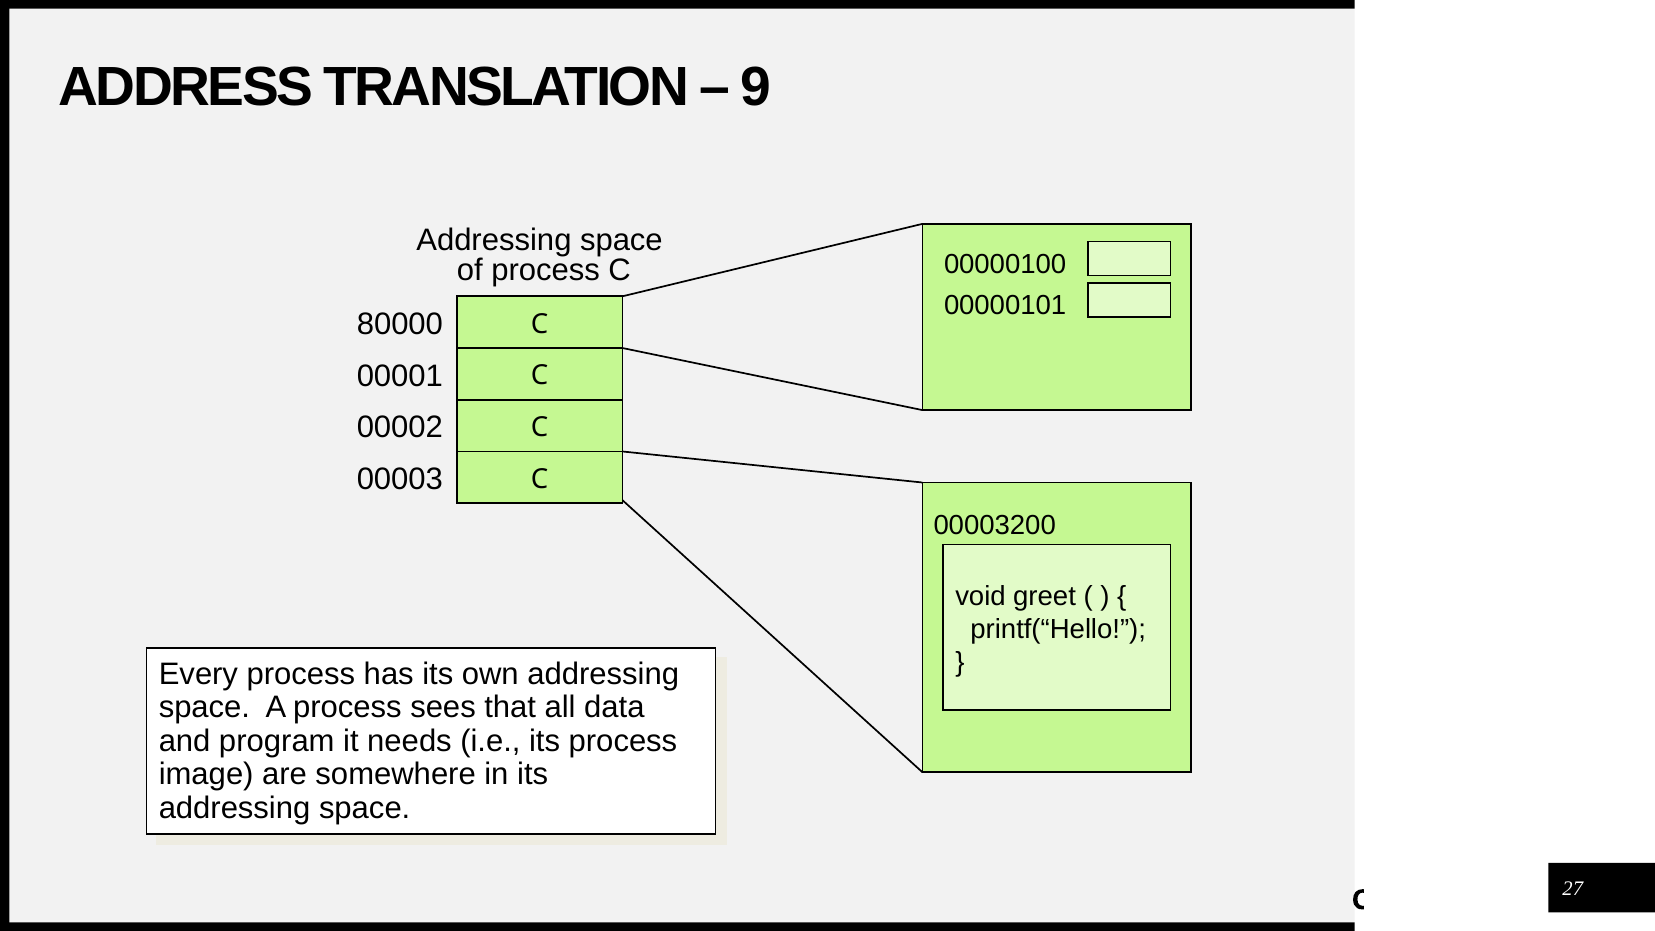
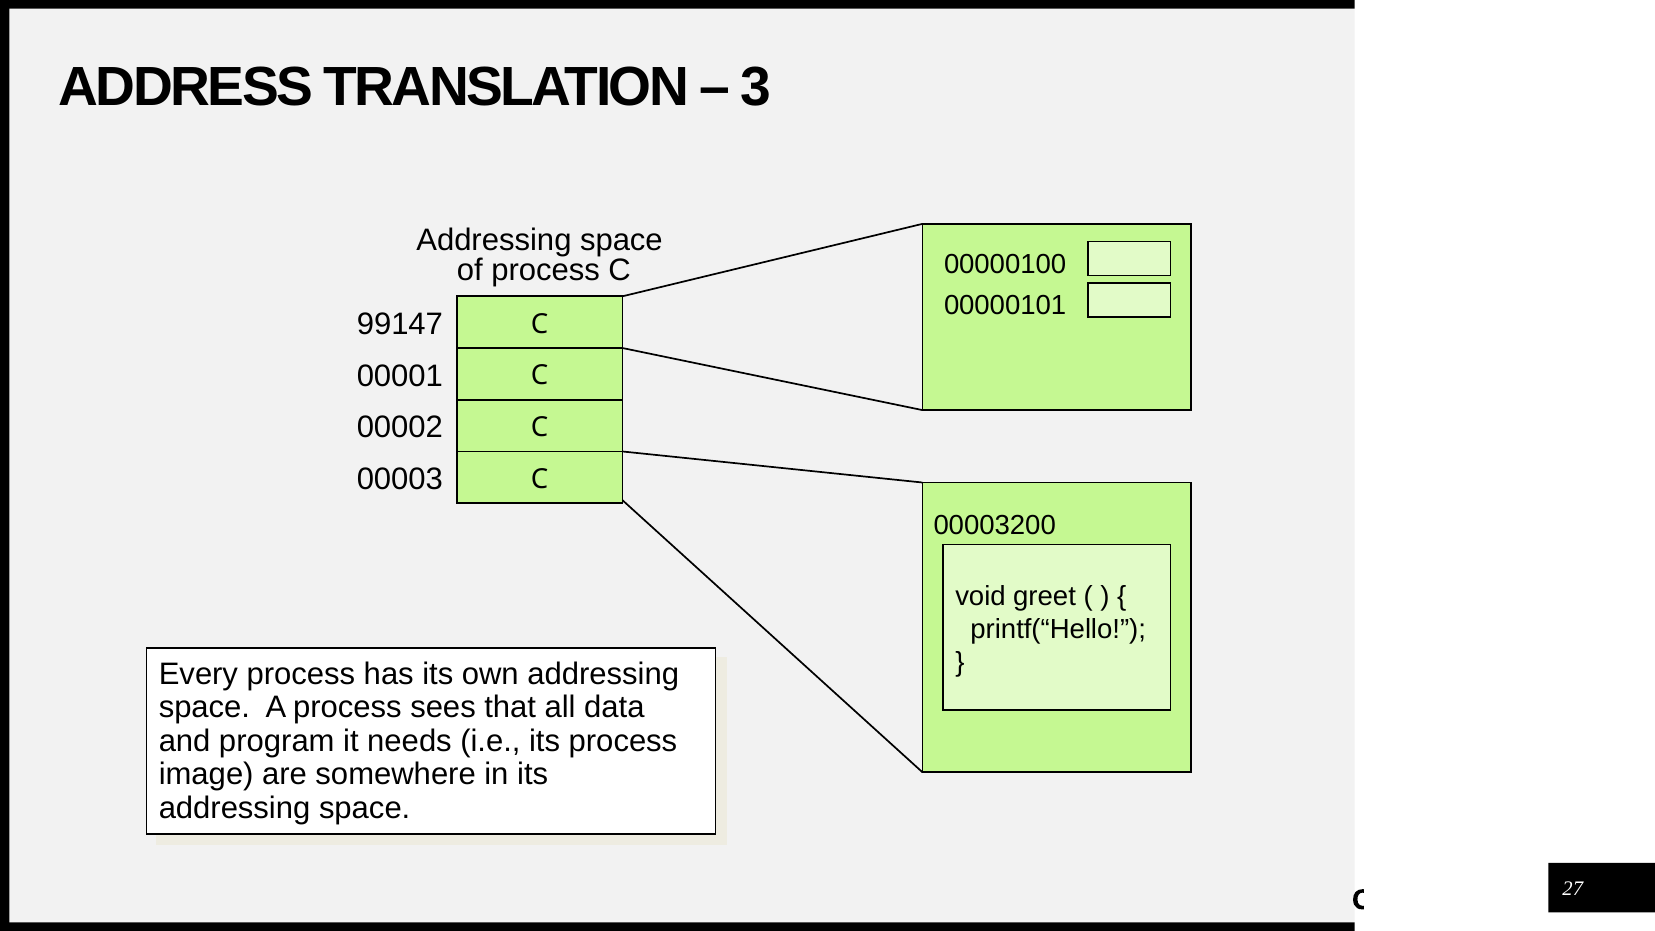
9: 9 -> 3
80000: 80000 -> 99147
